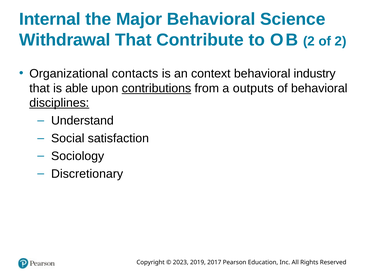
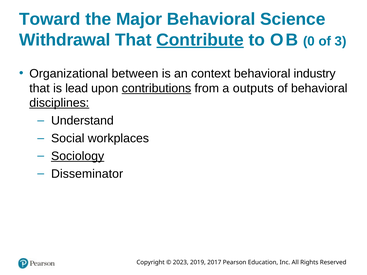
Internal: Internal -> Toward
Contribute underline: none -> present
B 2: 2 -> 0
of 2: 2 -> 3
contacts: contacts -> between
able: able -> lead
satisfaction: satisfaction -> workplaces
Sociology underline: none -> present
Discretionary: Discretionary -> Disseminator
